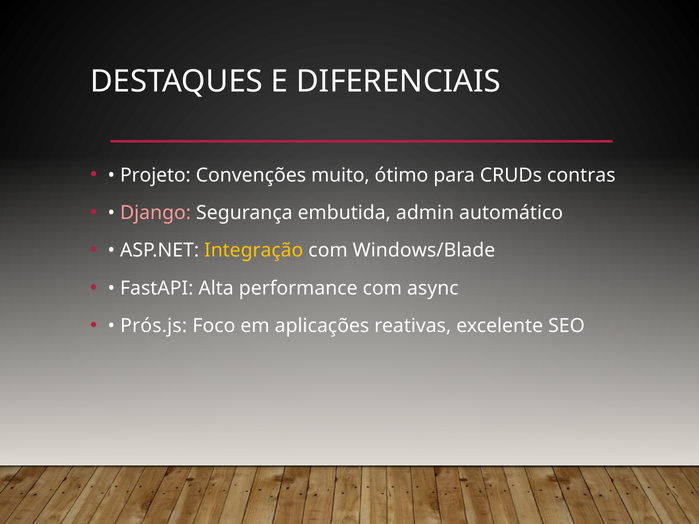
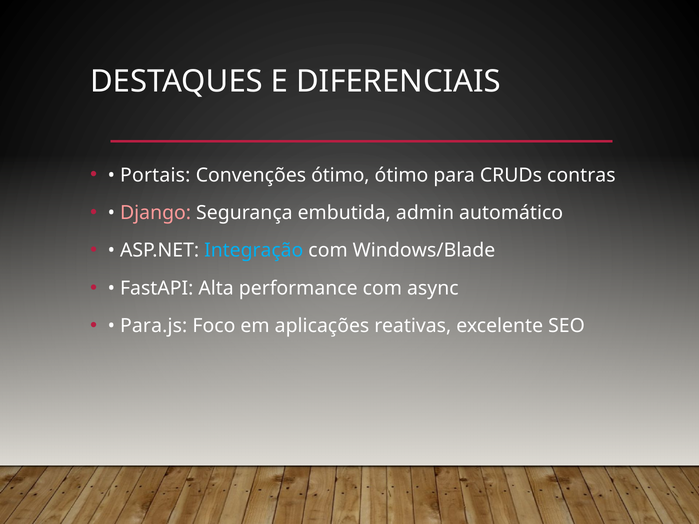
Projeto: Projeto -> Portais
Convenções muito: muito -> ótimo
Integração colour: yellow -> light blue
Prós.js: Prós.js -> Para.js
